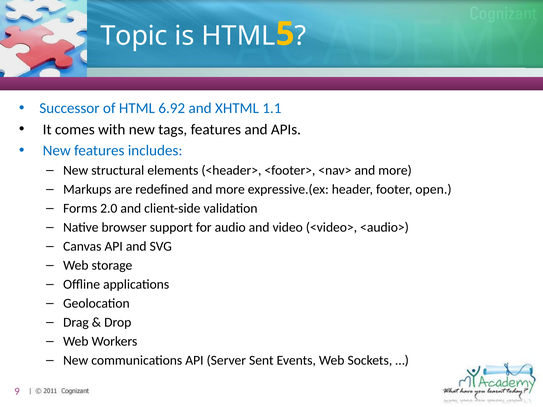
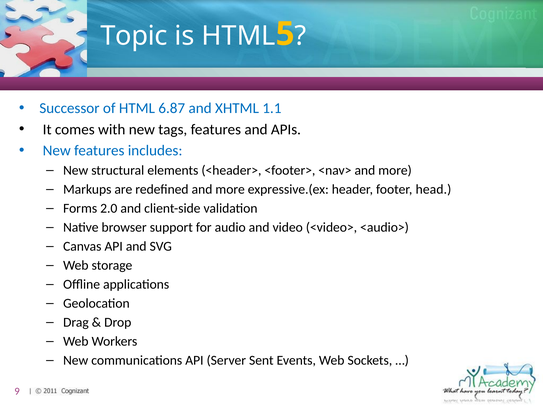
6.92: 6.92 -> 6.87
open: open -> head
